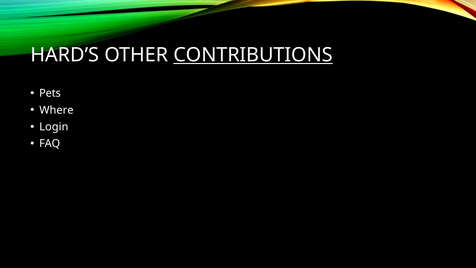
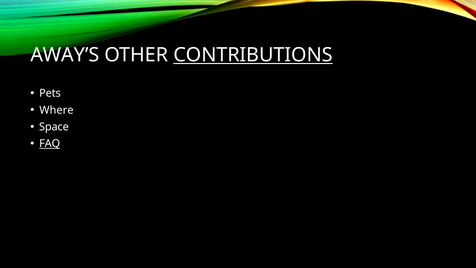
HARD’S: HARD’S -> AWAY’S
Login: Login -> Space
FAQ underline: none -> present
